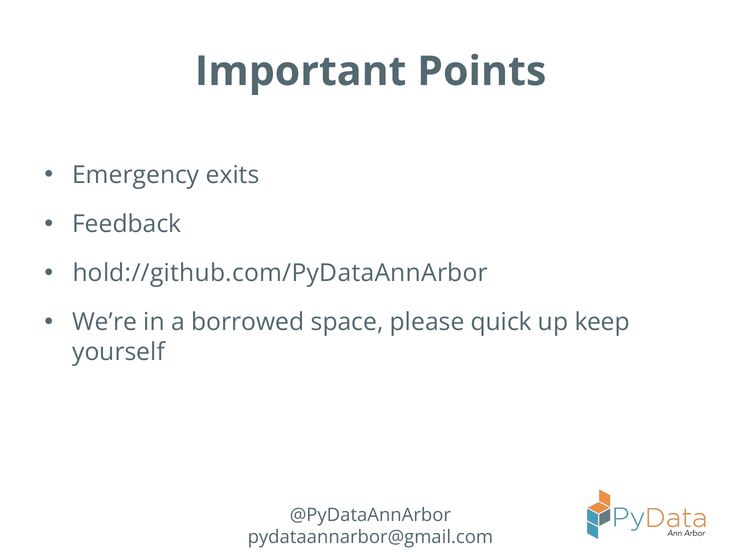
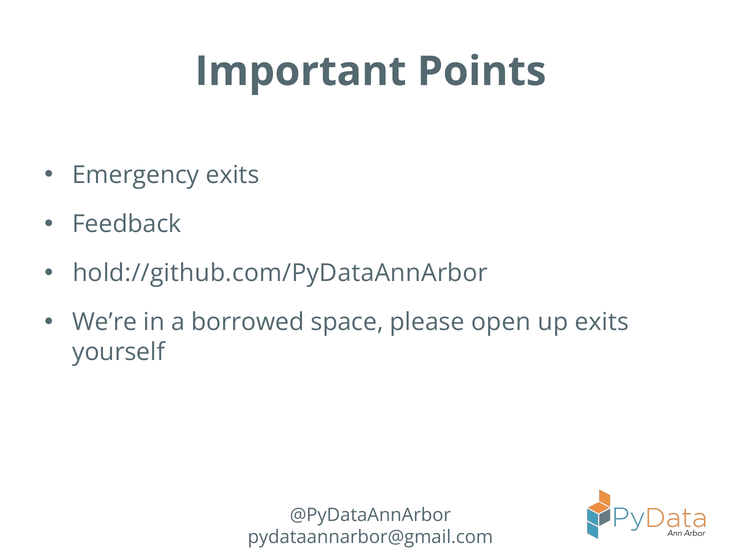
quick: quick -> open
up keep: keep -> exits
